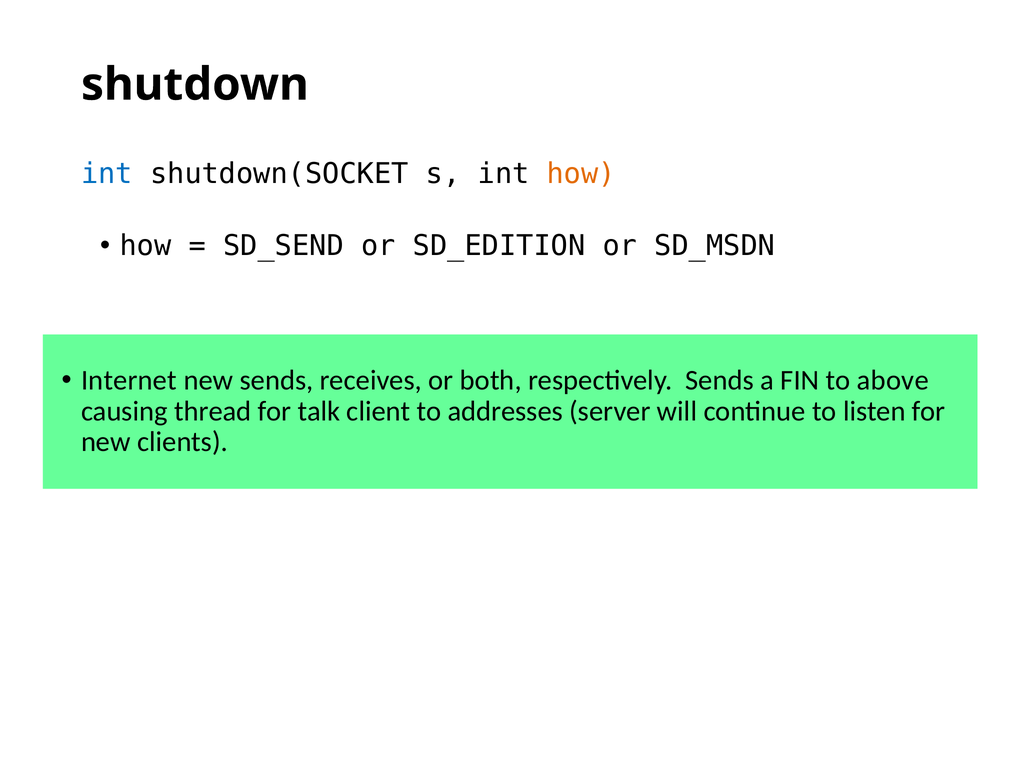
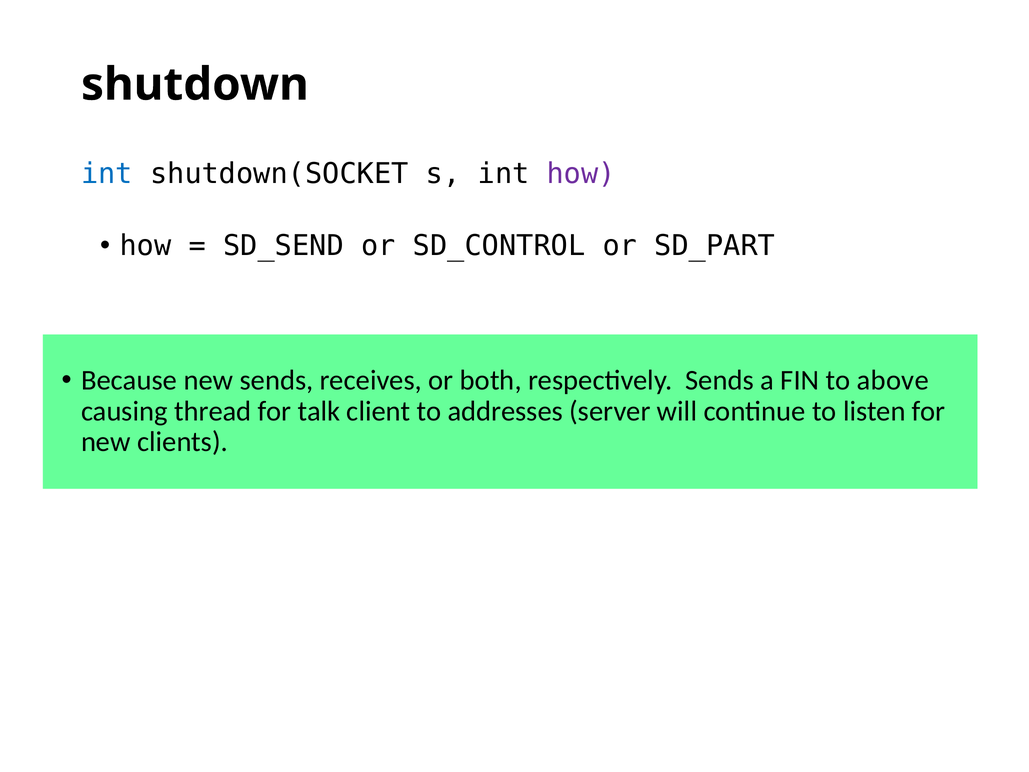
how at (581, 174) colour: orange -> purple
SD_EDITION: SD_EDITION -> SD_CONTROL
SD_MSDN: SD_MSDN -> SD_PART
Internet: Internet -> Because
